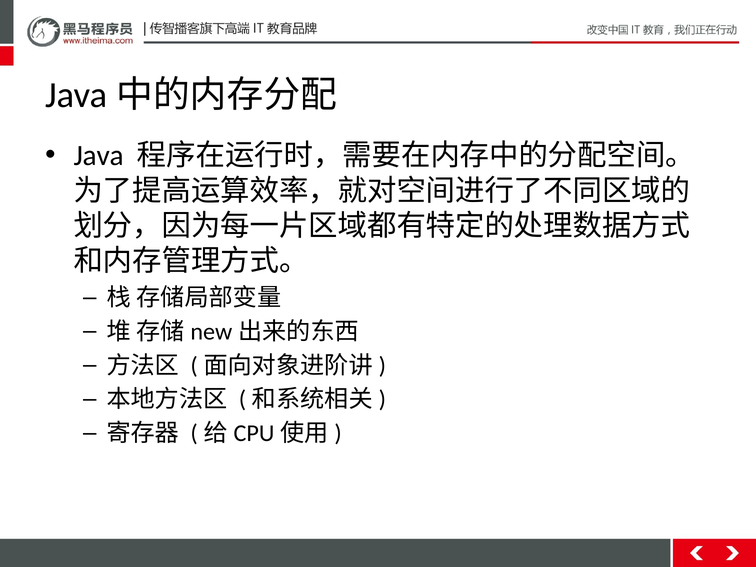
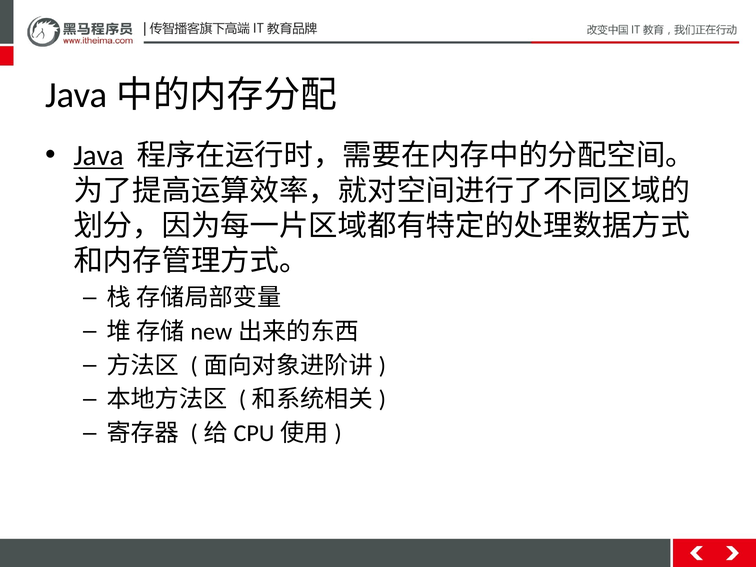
Java underline: none -> present
